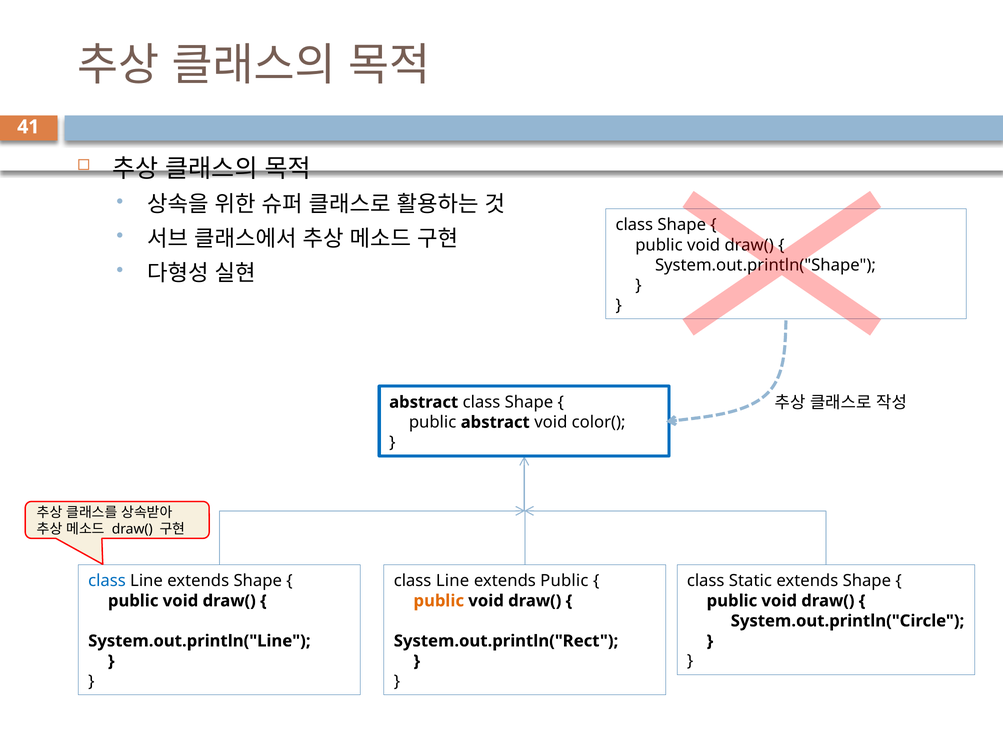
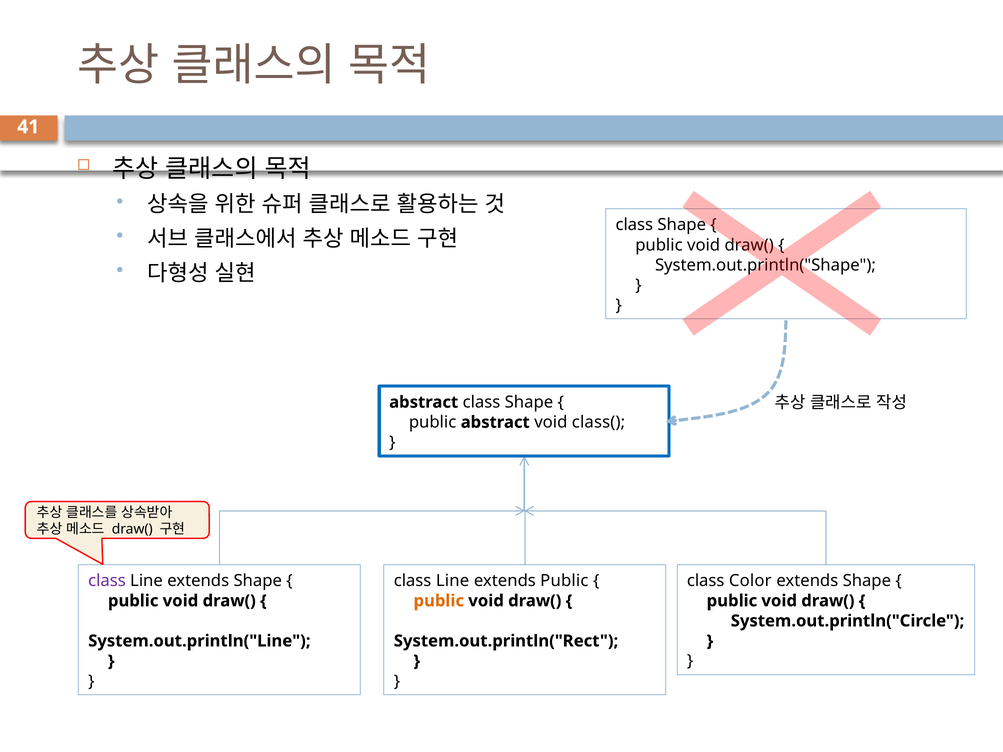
color(: color( -> class(
class at (107, 581) colour: blue -> purple
Static: Static -> Color
